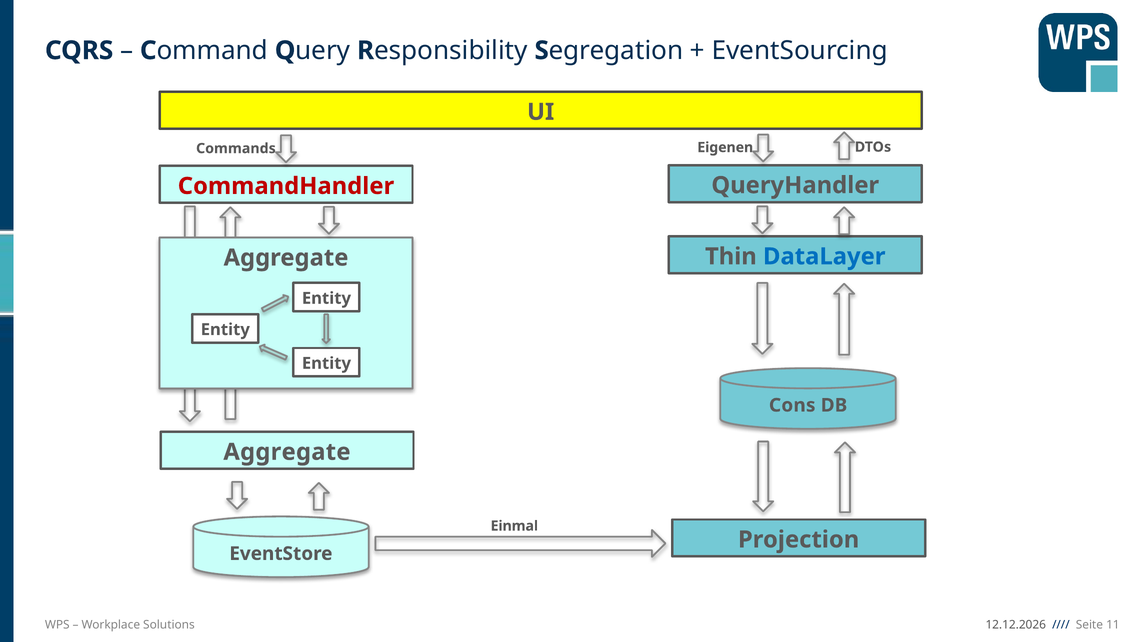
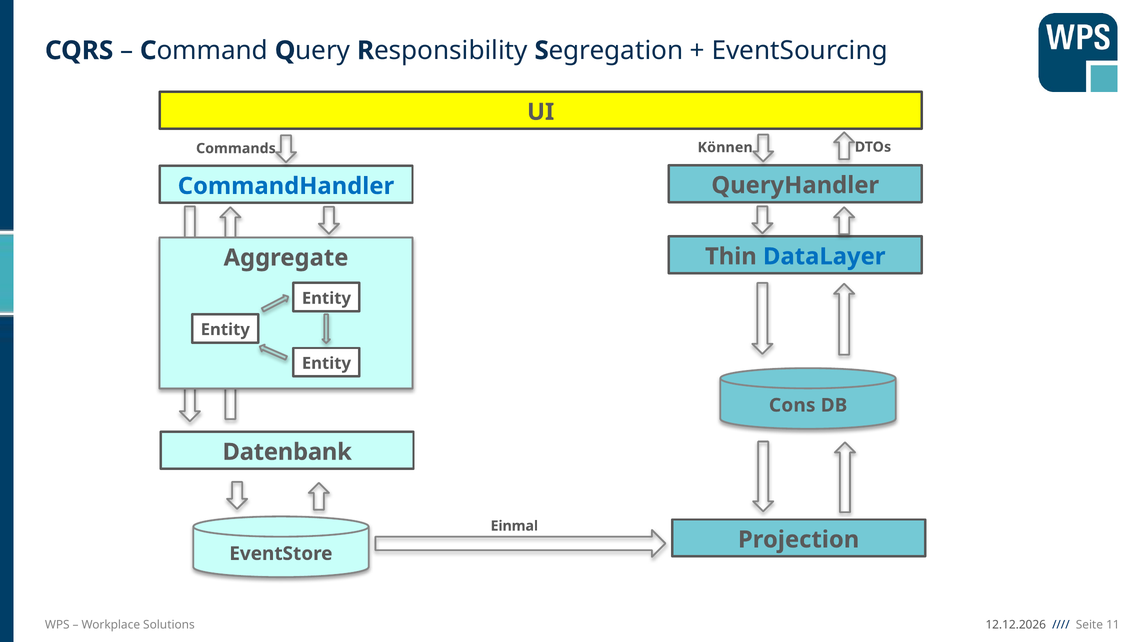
Eigenen: Eigenen -> Können
CommandHandler colour: red -> blue
Aggregate at (287, 452): Aggregate -> Datenbank
